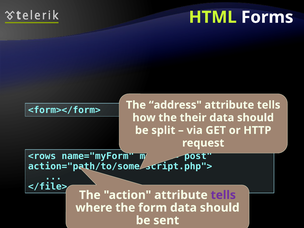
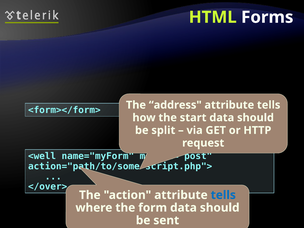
their: their -> start
<rows: <rows -> <well
</file>: </file> -> </over>
tells at (223, 195) colour: purple -> blue
